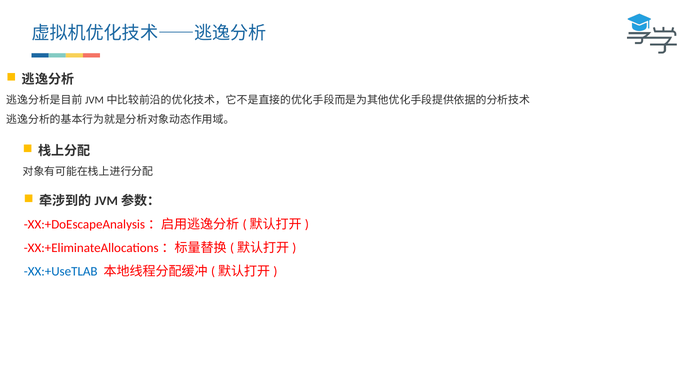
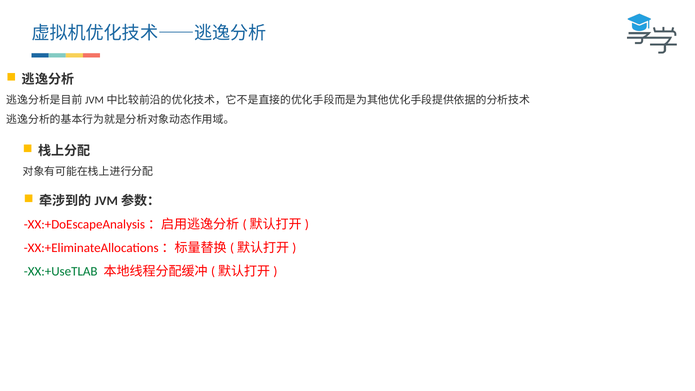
XX:+UseTLAB colour: blue -> green
